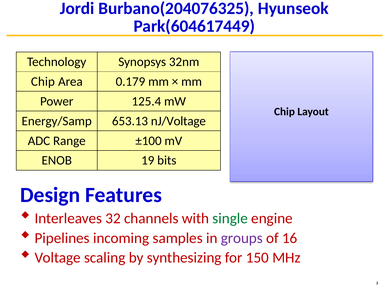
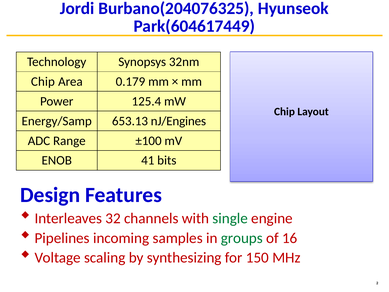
nJ/Voltage: nJ/Voltage -> nJ/Engines
19: 19 -> 41
groups colour: purple -> green
